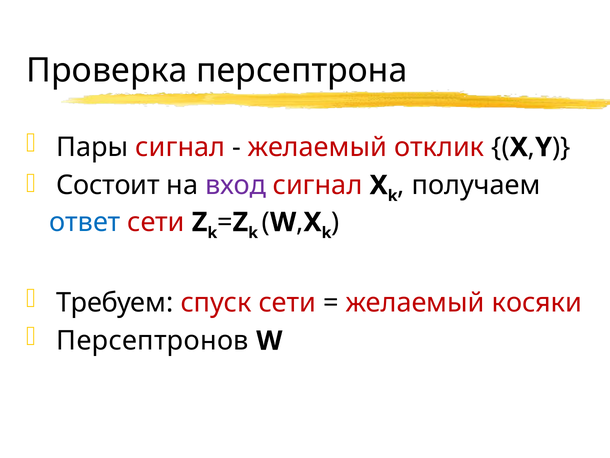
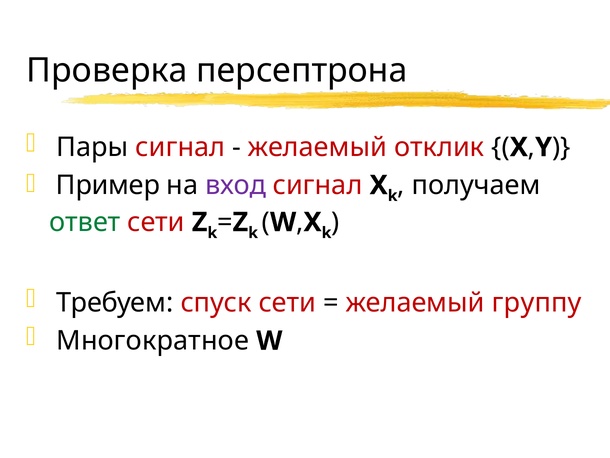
Состоит: Состоит -> Пример
ответ colour: blue -> green
косяки: косяки -> группу
Персептронов: Персептронов -> Многократное
